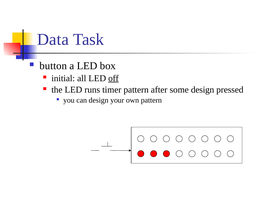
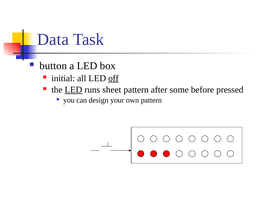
LED at (73, 90) underline: none -> present
timer: timer -> sheet
some design: design -> before
